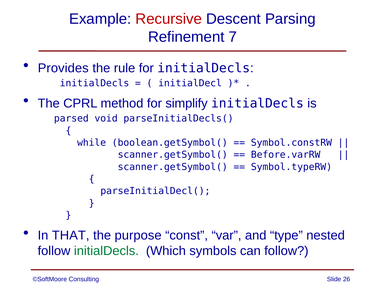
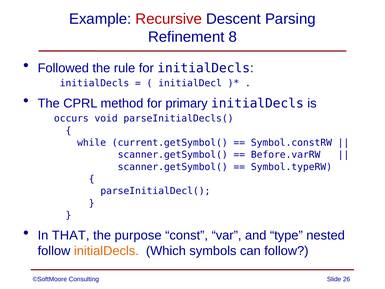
7: 7 -> 8
Provides: Provides -> Followed
simplify: simplify -> primary
parsed: parsed -> occurs
boolean.getSymbol(: boolean.getSymbol( -> current.getSymbol(
initialDecls at (106, 251) colour: green -> orange
